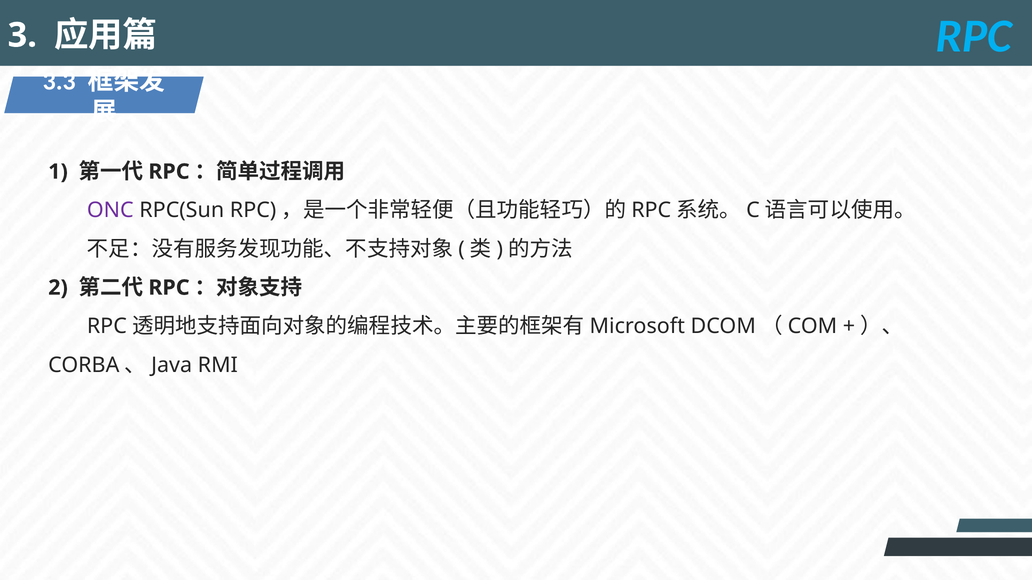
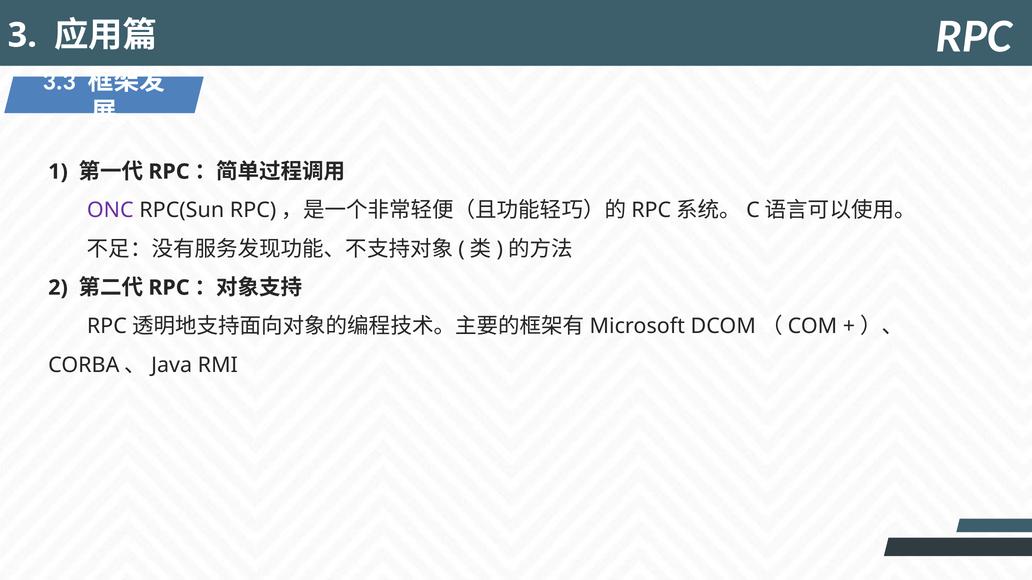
RPC at (974, 36) colour: light blue -> white
